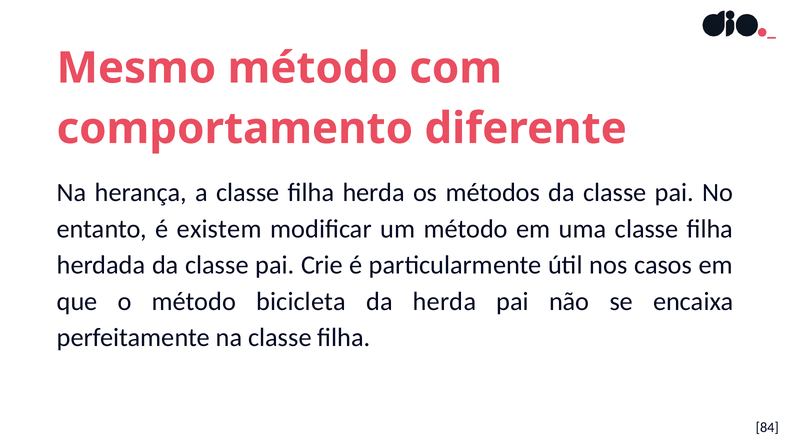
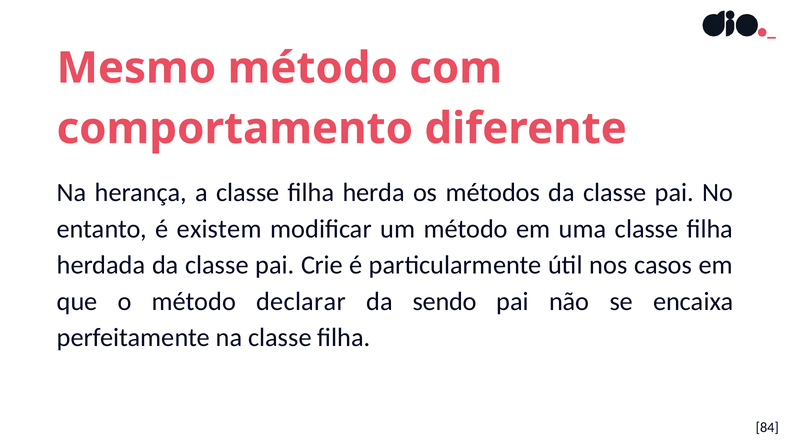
bicicleta: bicicleta -> declarar
da herda: herda -> sendo
